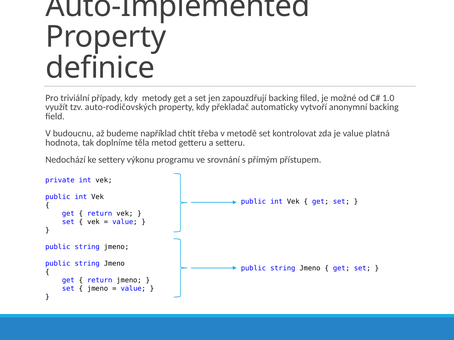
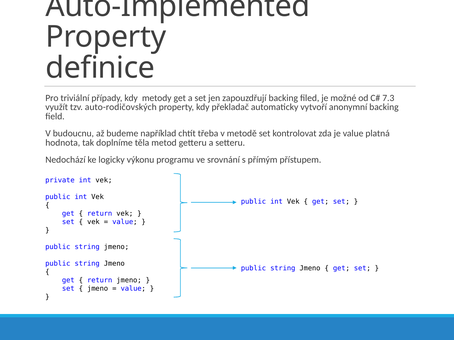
1.0: 1.0 -> 7.3
settery: settery -> logicky
